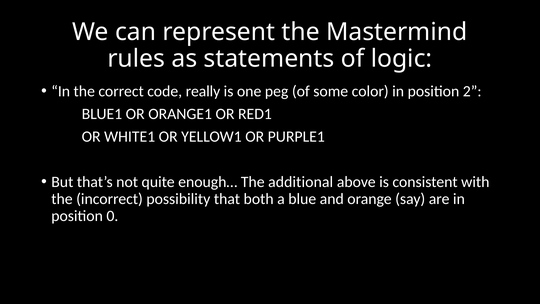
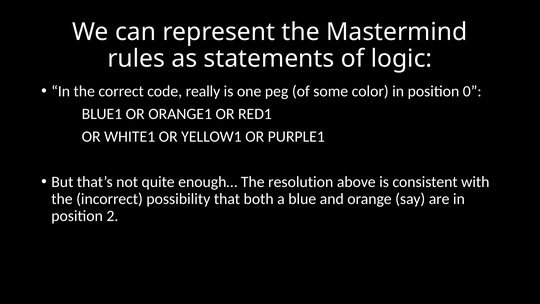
2: 2 -> 0
additional: additional -> resolution
0: 0 -> 2
